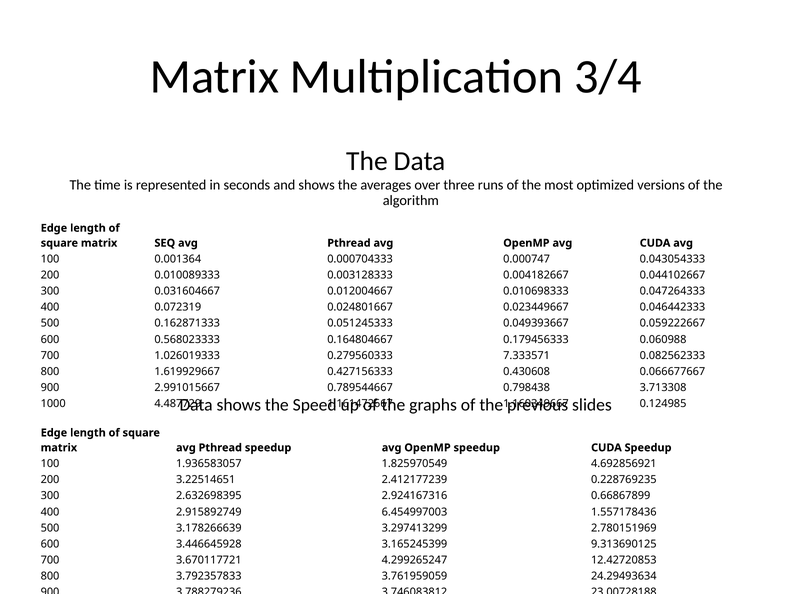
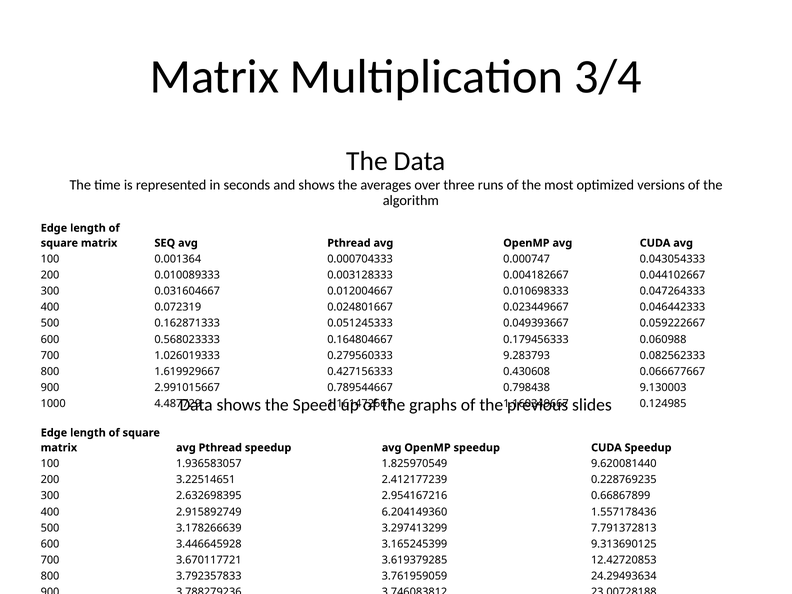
7.333571: 7.333571 -> 9.283793
3.713308: 3.713308 -> 9.130003
4.692856921: 4.692856921 -> 9.620081440
2.924167316: 2.924167316 -> 2.954167216
6.454997003: 6.454997003 -> 6.204149360
2.780151969: 2.780151969 -> 7.791372813
4.299265247: 4.299265247 -> 3.619379285
